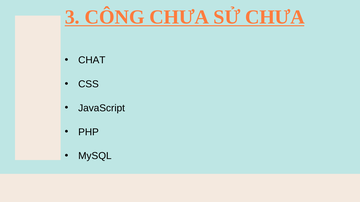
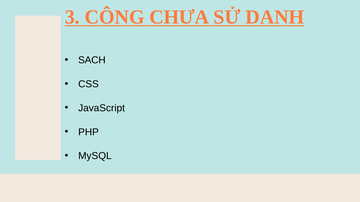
SỬ CHƯA: CHƯA -> DANH
CHAT: CHAT -> SACH
